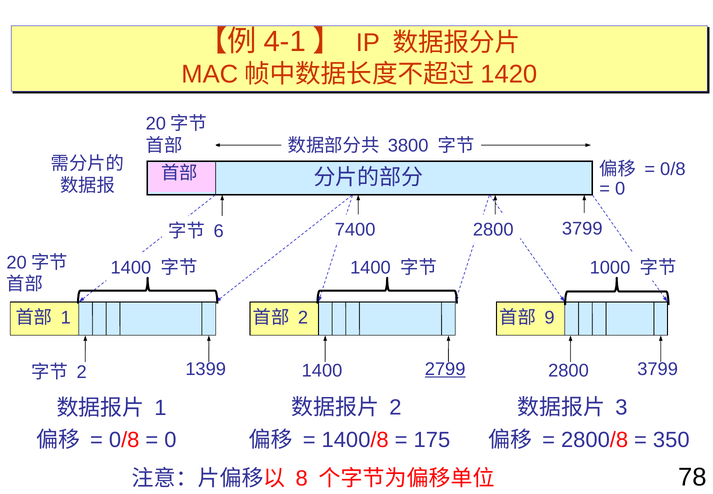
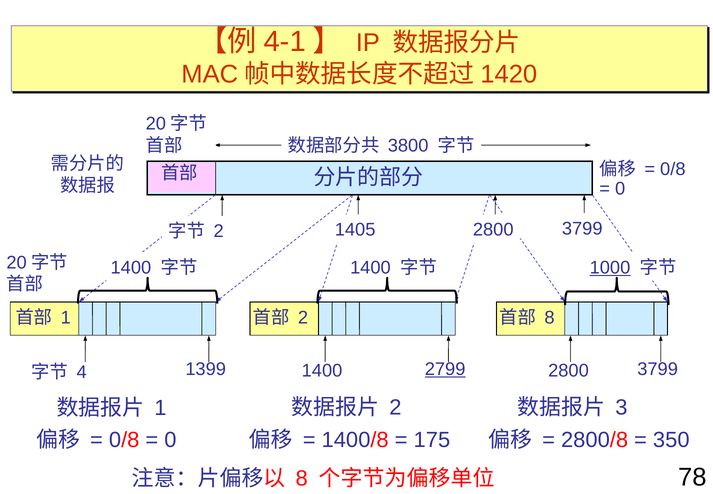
7400: 7400 -> 1405
6 at (219, 231): 6 -> 2
1000 underline: none -> present
9 at (550, 317): 9 -> 8
2 at (82, 372): 2 -> 4
